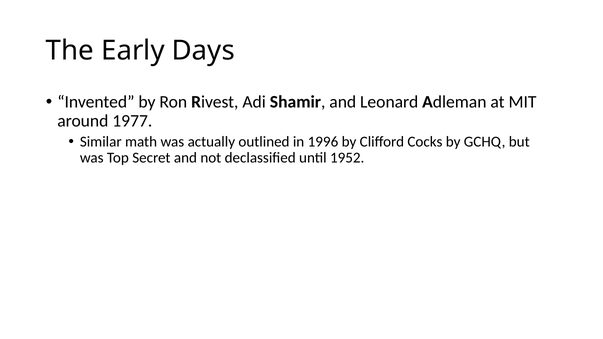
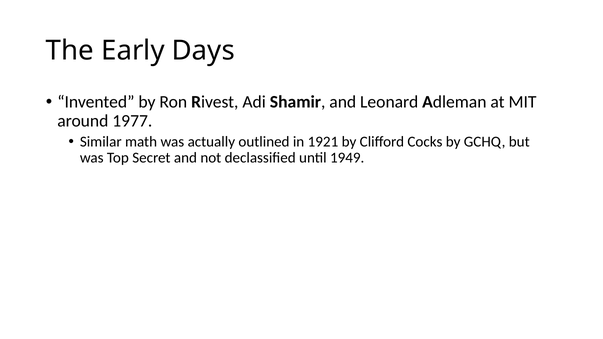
1996: 1996 -> 1921
1952: 1952 -> 1949
